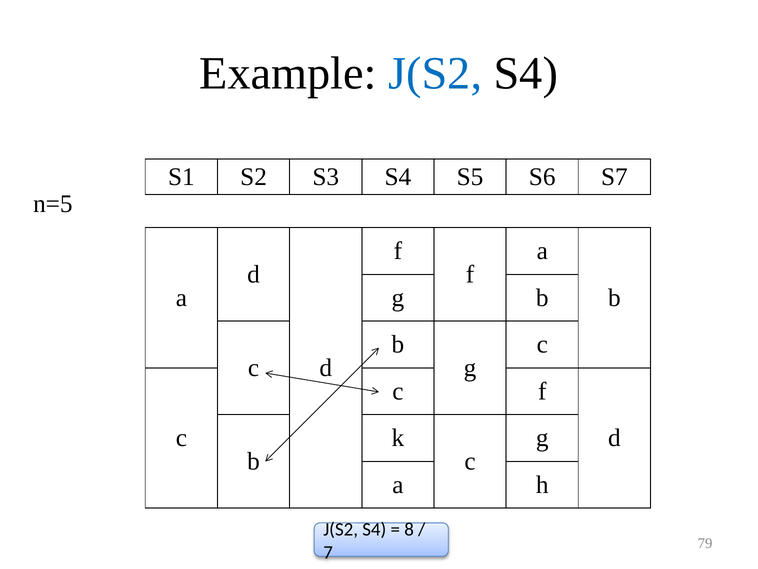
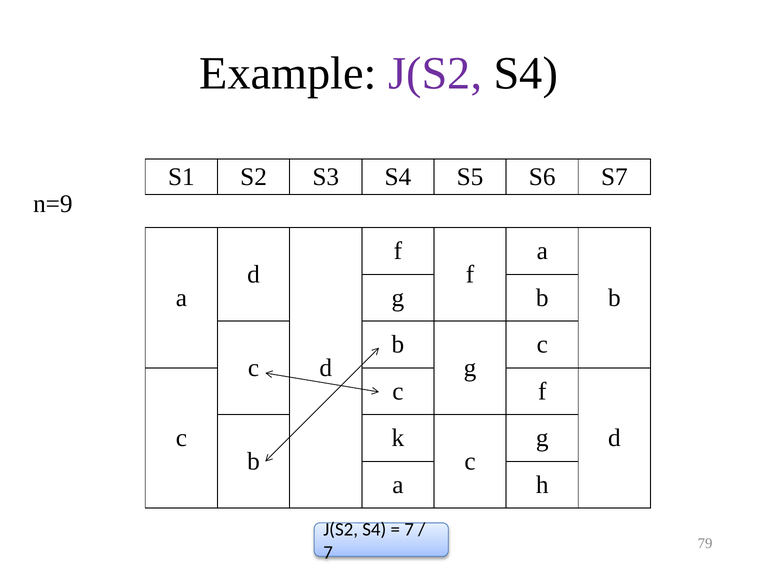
J(S2 at (435, 73) colour: blue -> purple
n=5: n=5 -> n=9
8 at (409, 529): 8 -> 7
